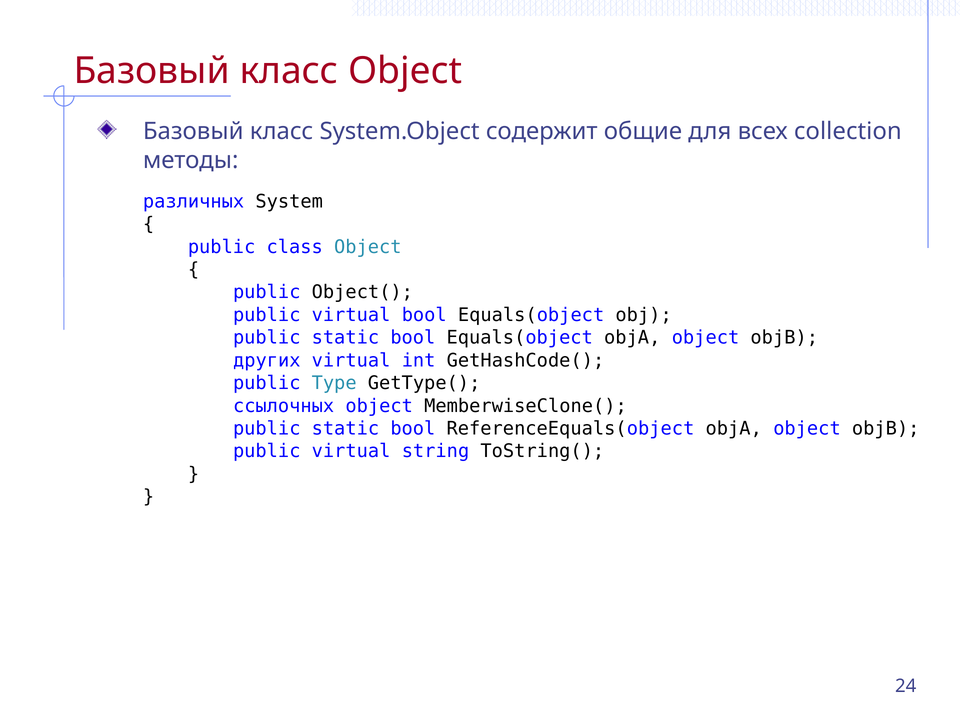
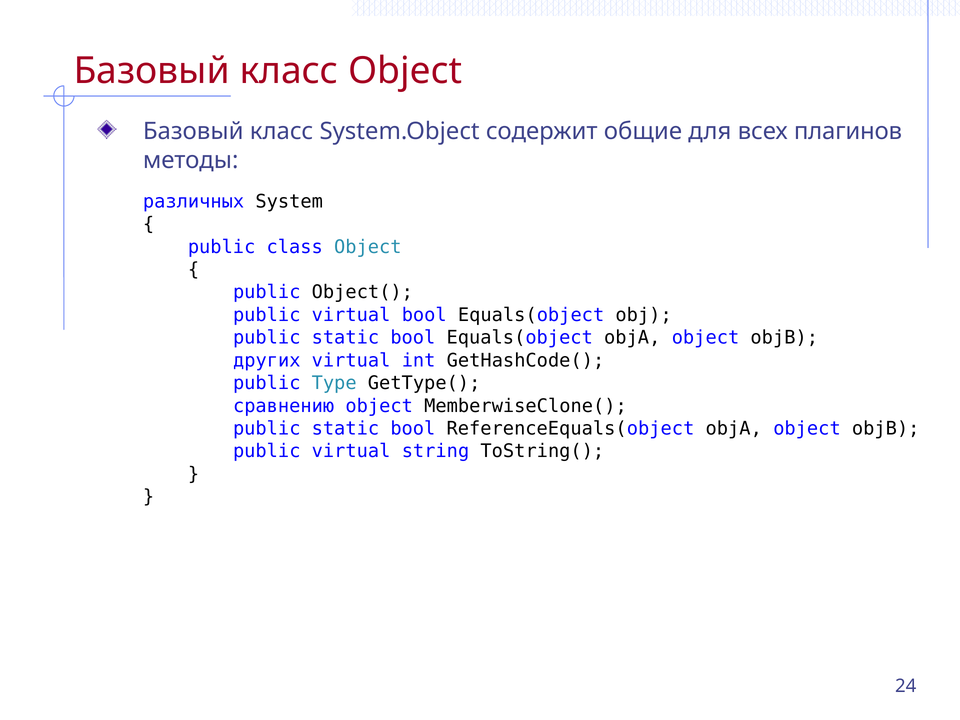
collection: collection -> плагинов
ссылочных: ссылочных -> сравнению
